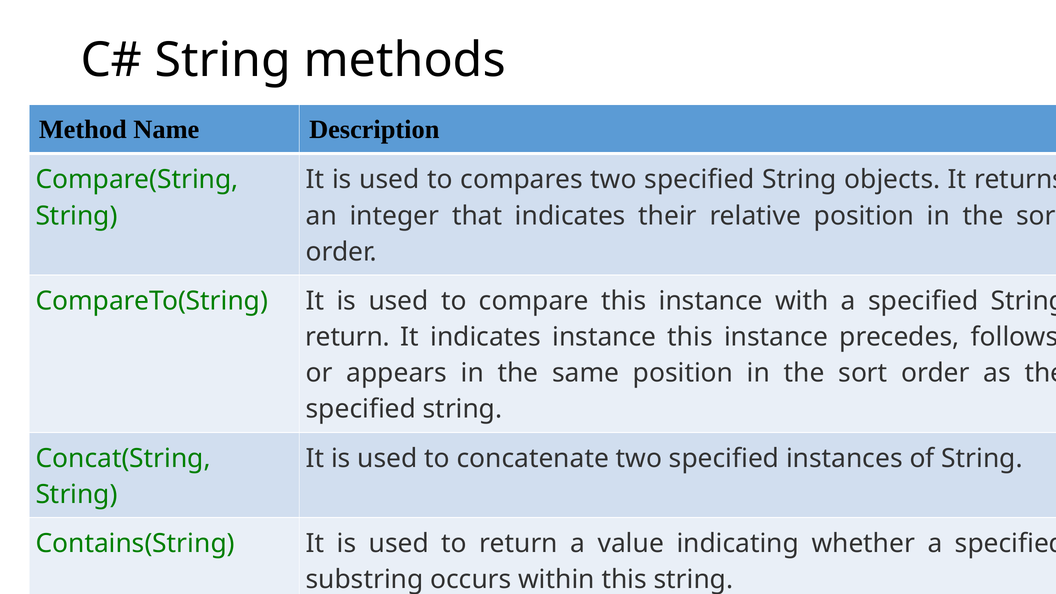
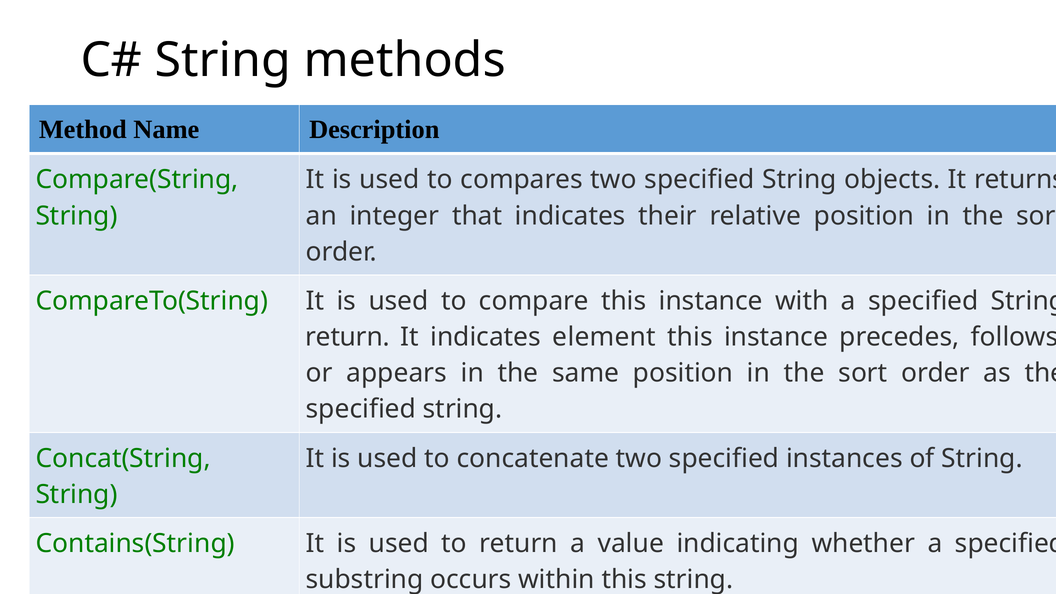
indicates instance: instance -> element
